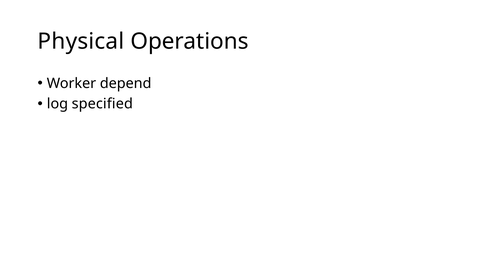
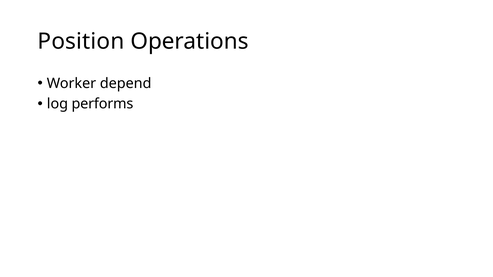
Physical: Physical -> Position
specified: specified -> performs
